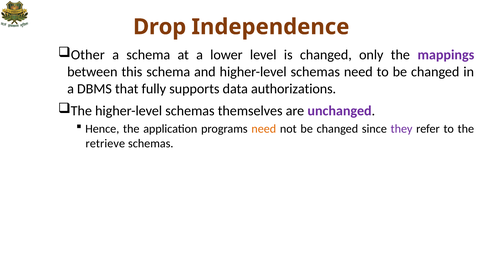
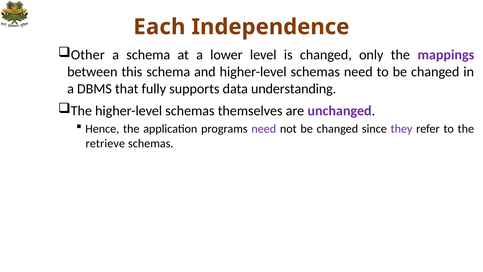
Drop: Drop -> Each
authorizations: authorizations -> understanding
need at (264, 129) colour: orange -> purple
